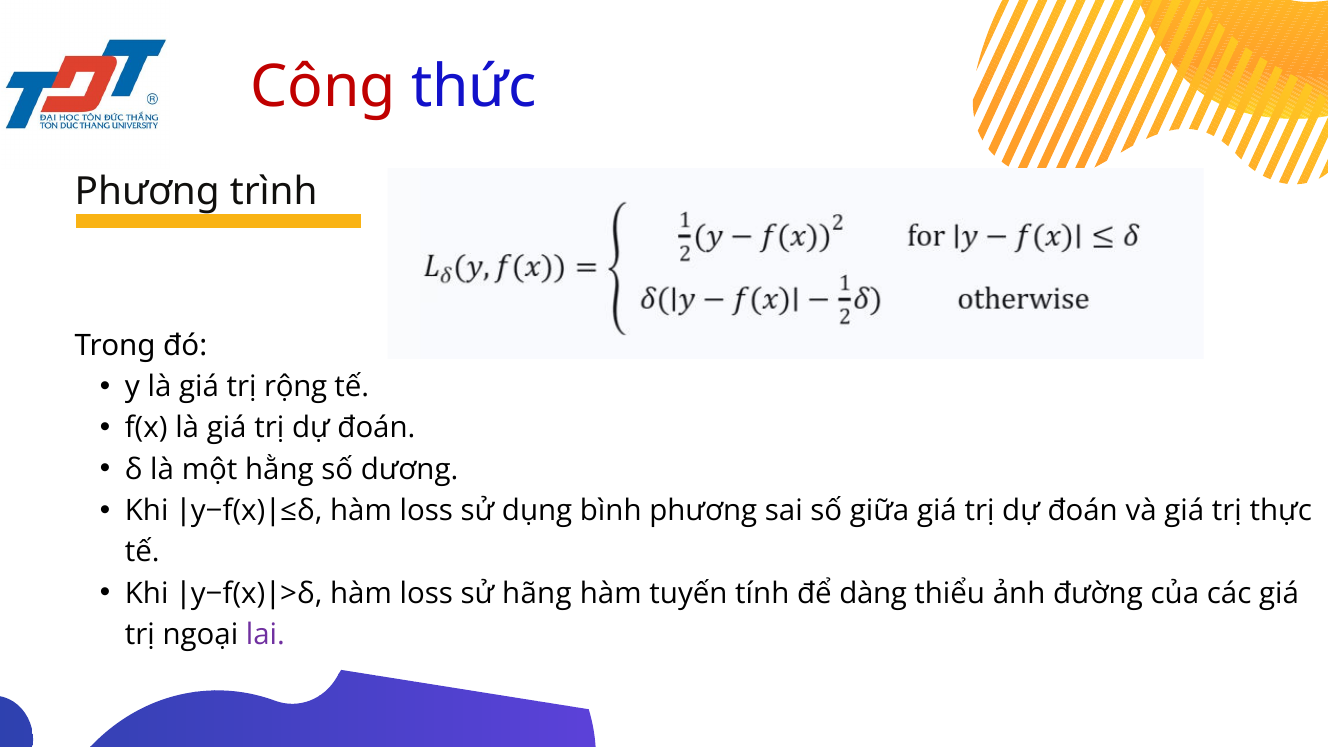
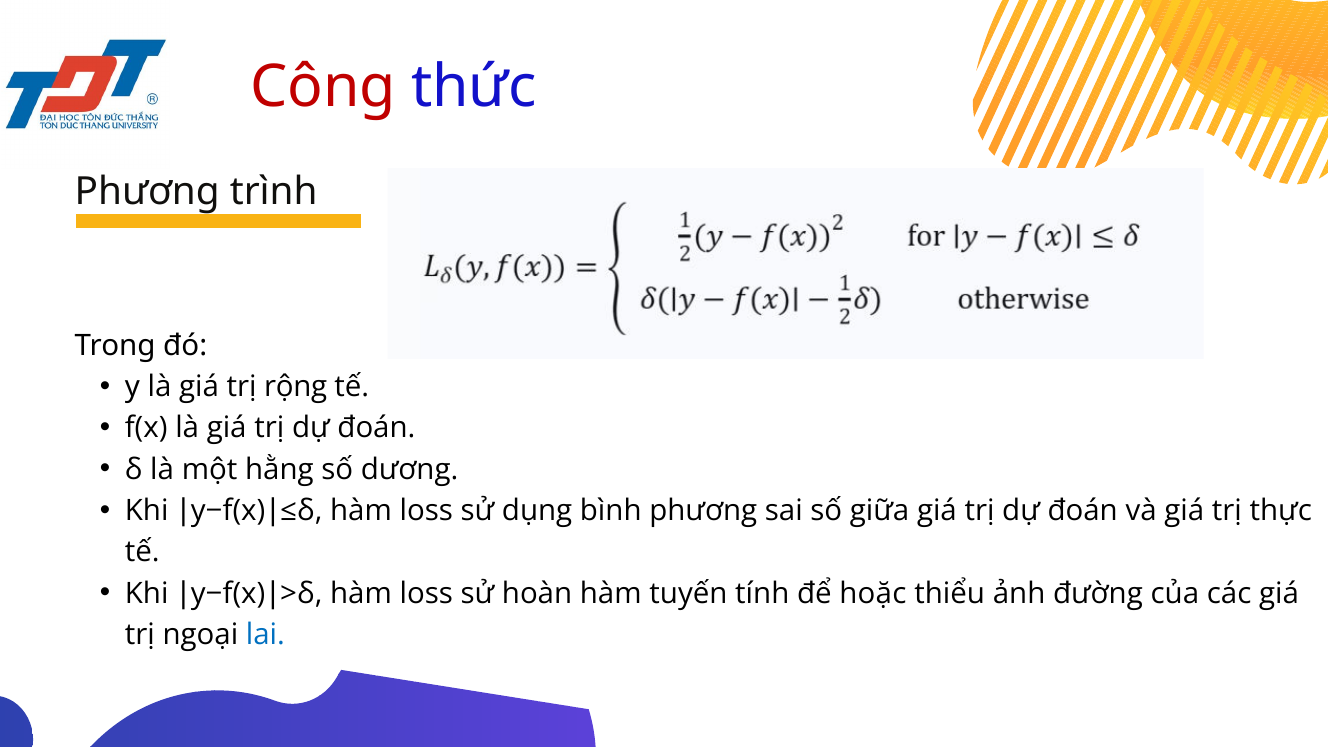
hãng: hãng -> hoàn
dàng: dàng -> hoặc
lai colour: purple -> blue
